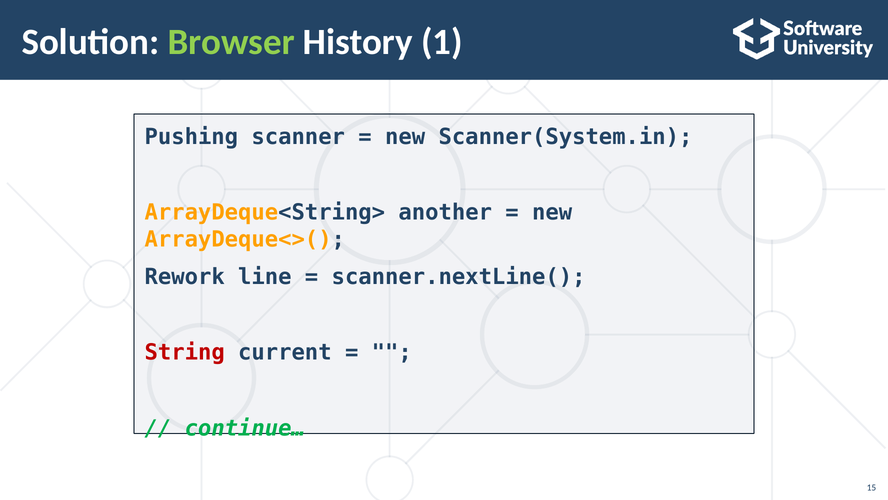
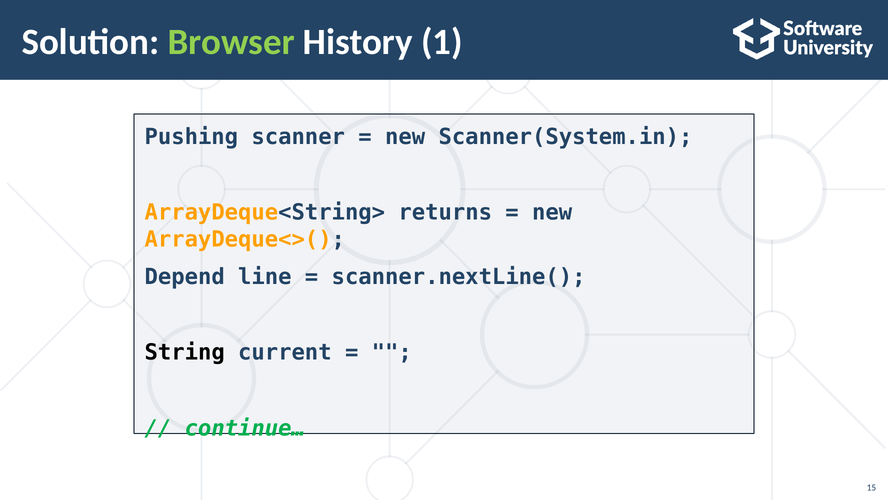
another: another -> returns
Rework: Rework -> Depend
String colour: red -> black
